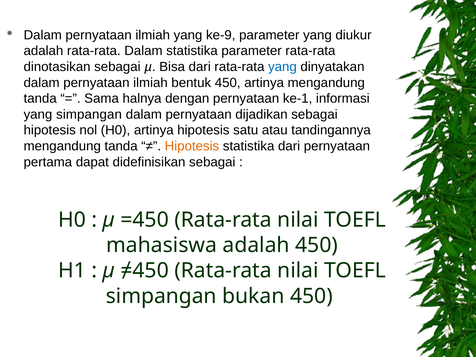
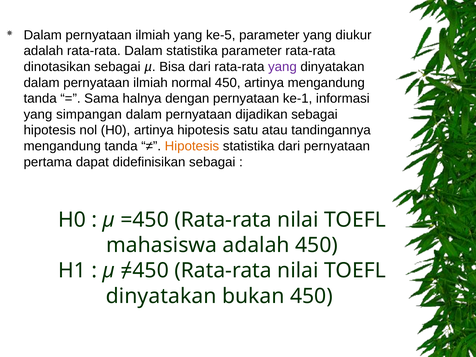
ke-9: ke-9 -> ke-5
yang at (282, 67) colour: blue -> purple
bentuk: bentuk -> normal
simpangan at (161, 296): simpangan -> dinyatakan
